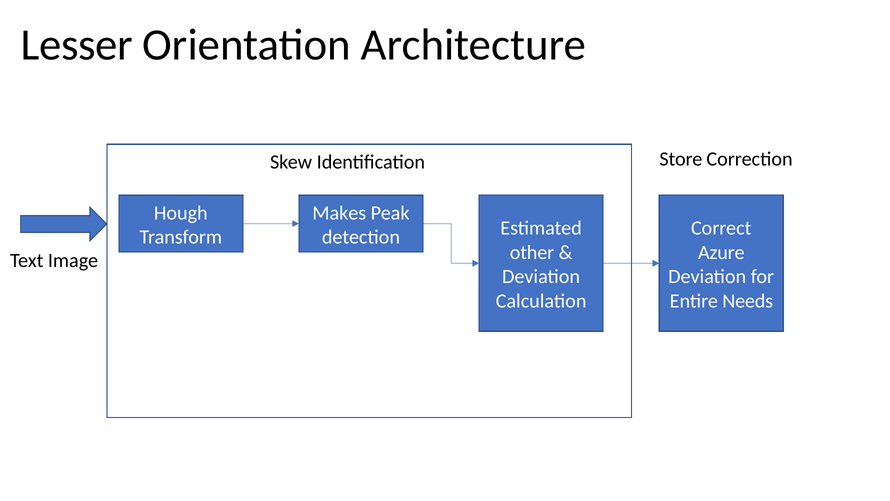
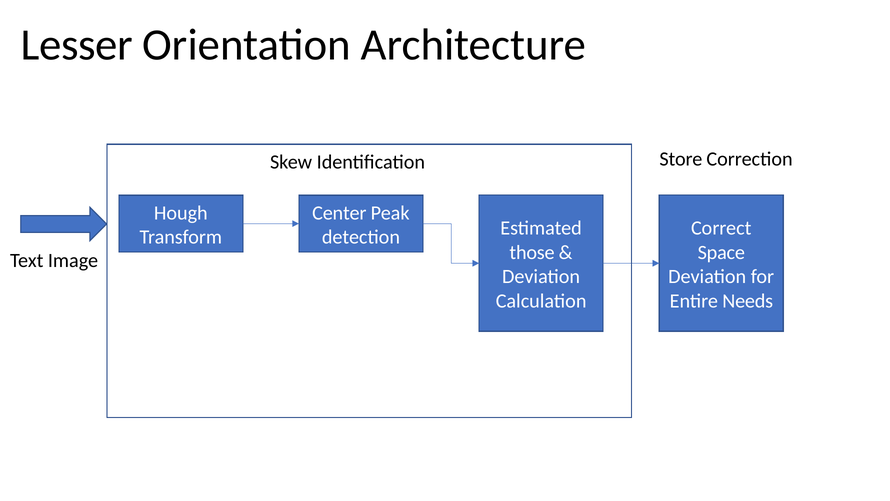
Makes: Makes -> Center
other: other -> those
Azure: Azure -> Space
